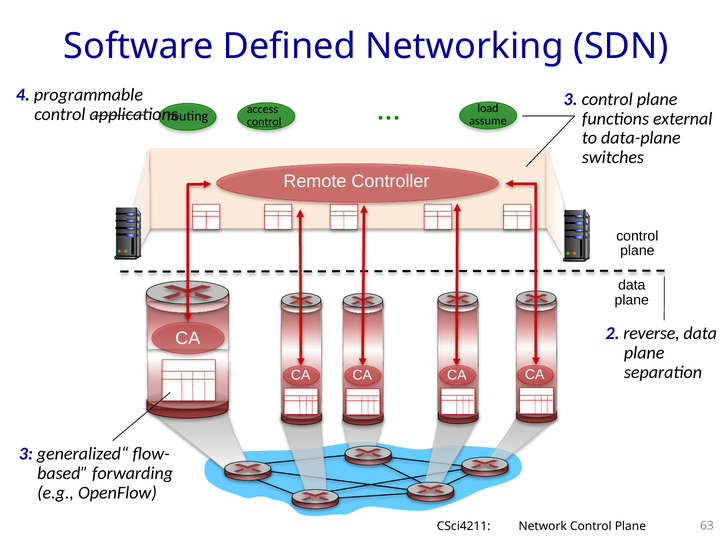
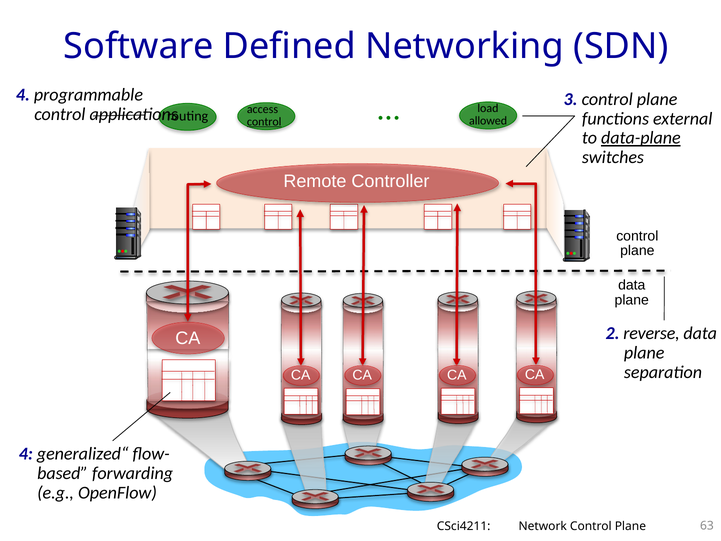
assume: assume -> allowed
data-plane underline: none -> present
3 at (26, 454): 3 -> 4
